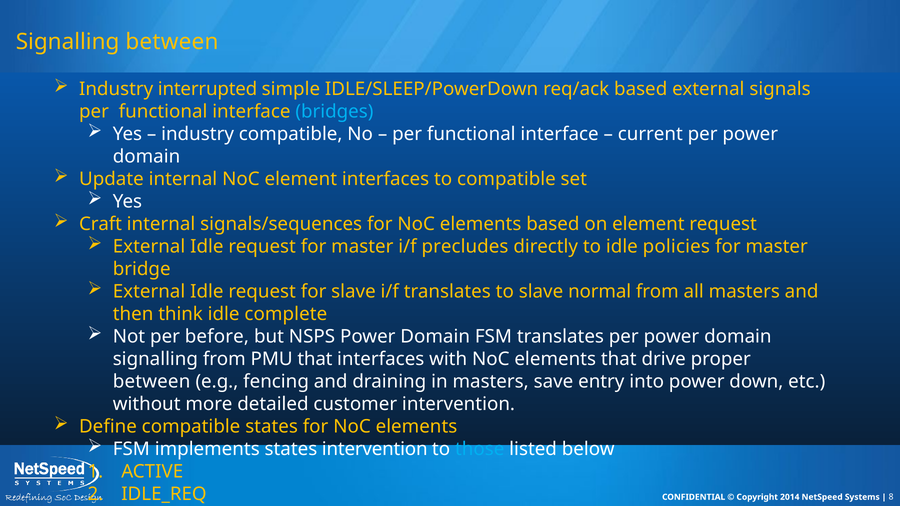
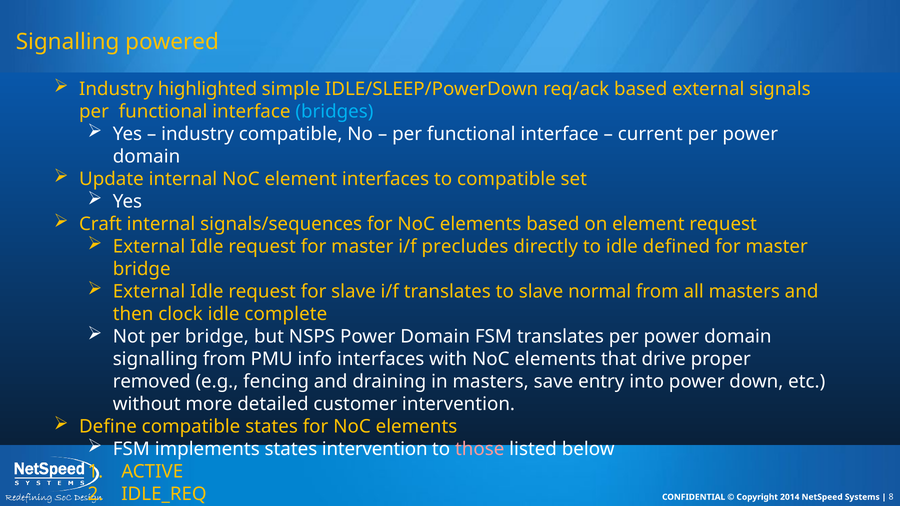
Signalling between: between -> powered
interrupted: interrupted -> highlighted
policies: policies -> defined
think: think -> clock
per before: before -> bridge
PMU that: that -> info
between at (152, 382): between -> removed
those colour: light blue -> pink
